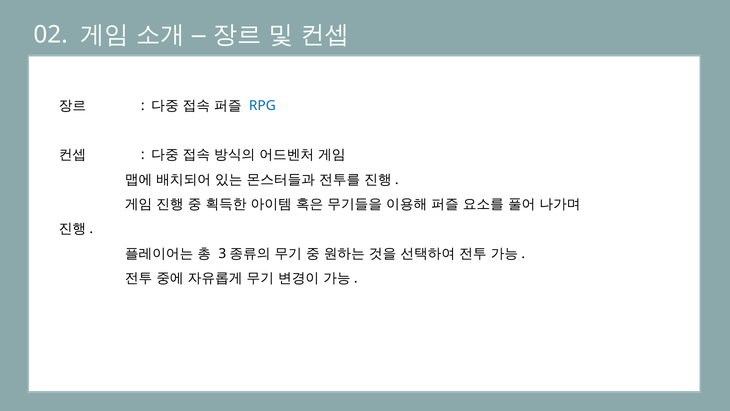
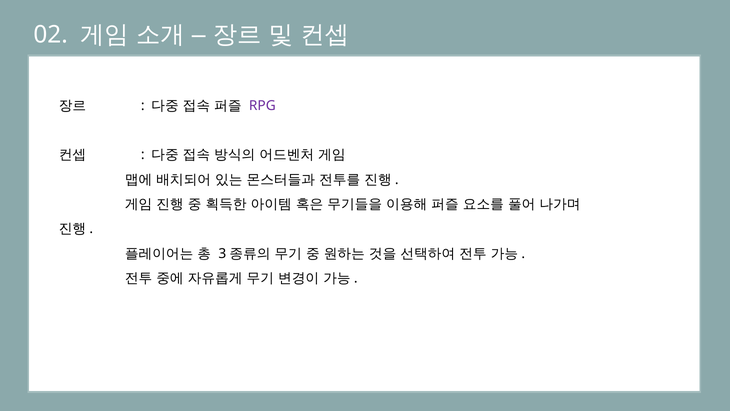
RPG colour: blue -> purple
